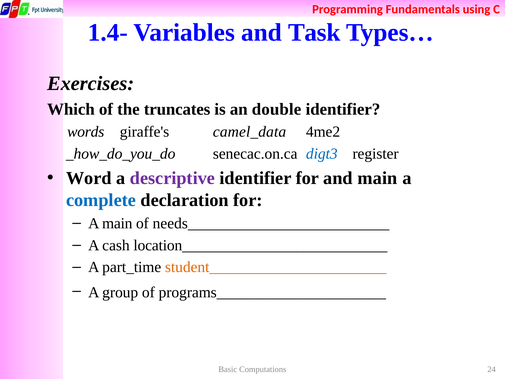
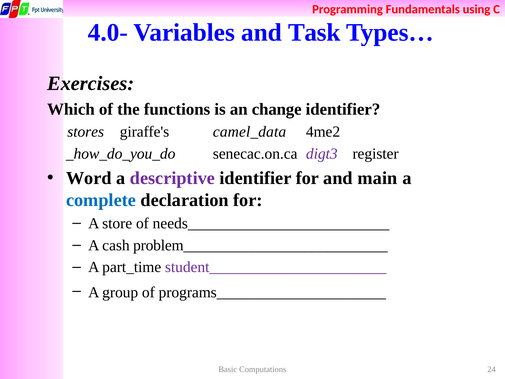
1.4-: 1.4- -> 4.0-
truncates: truncates -> functions
double: double -> change
words: words -> stores
digt3 colour: blue -> purple
A main: main -> store
location___________________________: location___________________________ -> problem___________________________
student_______________________ colour: orange -> purple
